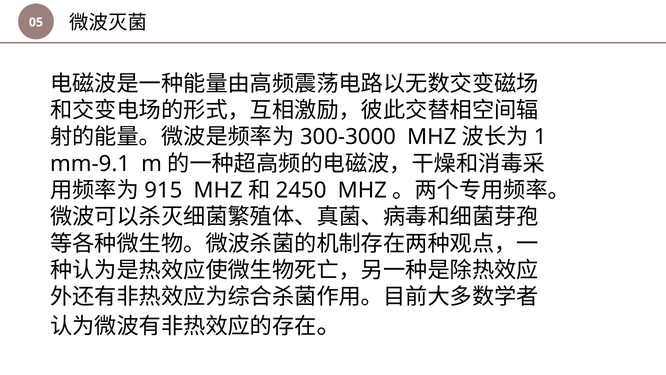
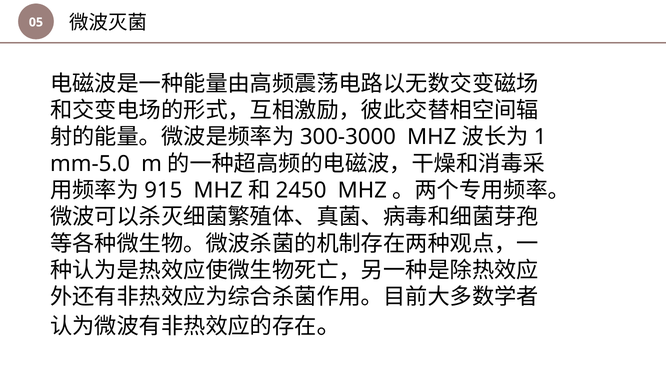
mm-9.1: mm-9.1 -> mm-5.0
